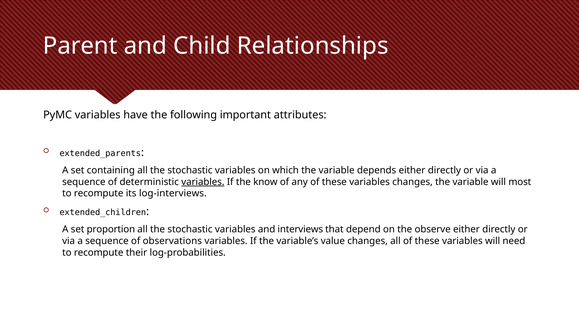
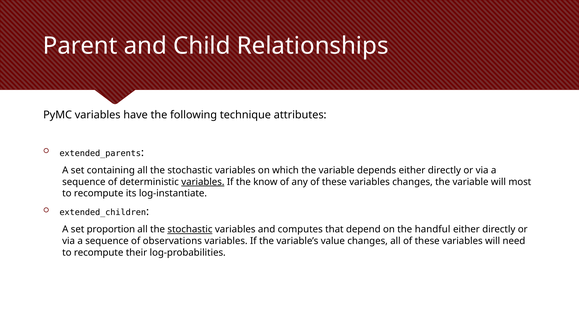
important: important -> technique
log-interviews: log-interviews -> log-instantiate
stochastic at (190, 229) underline: none -> present
interviews: interviews -> computes
observe: observe -> handful
